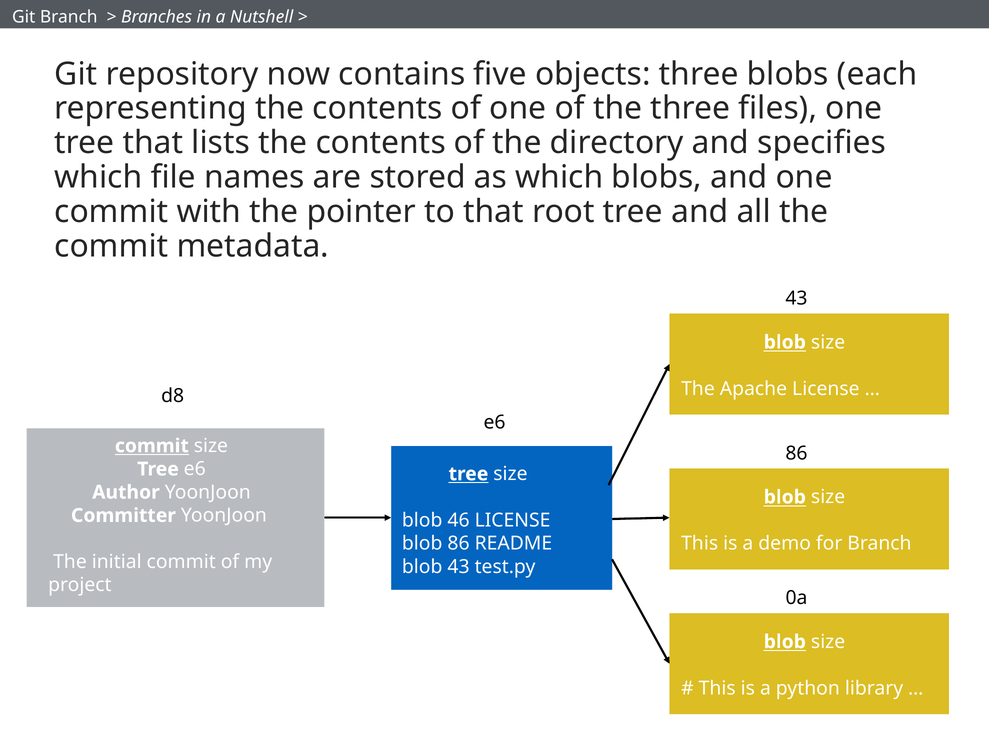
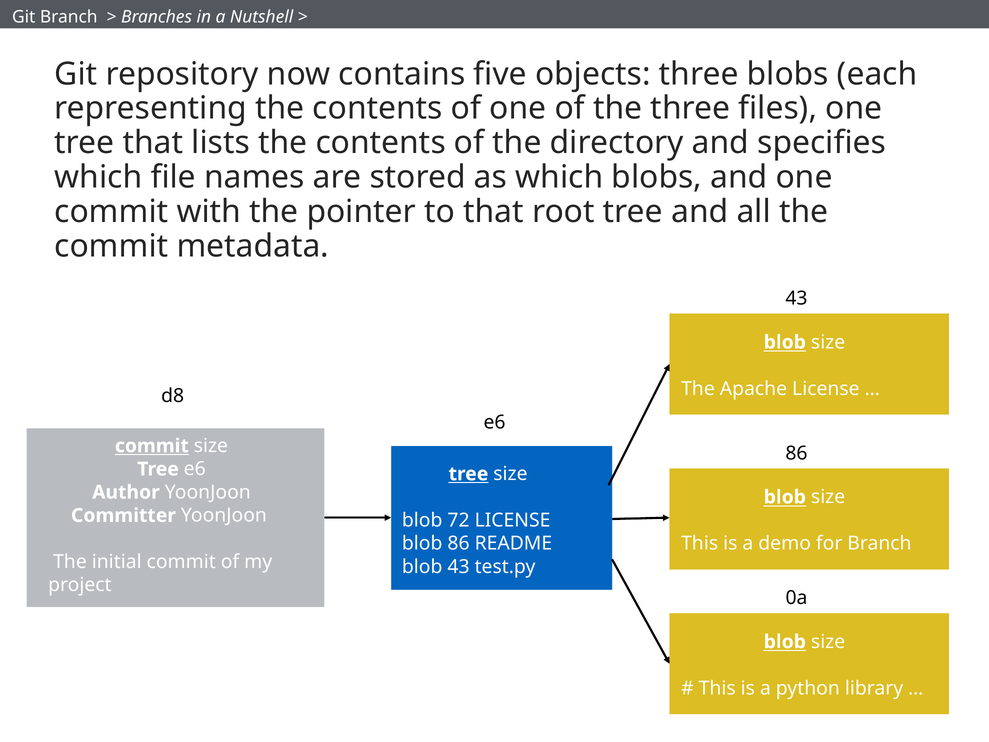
46: 46 -> 72
